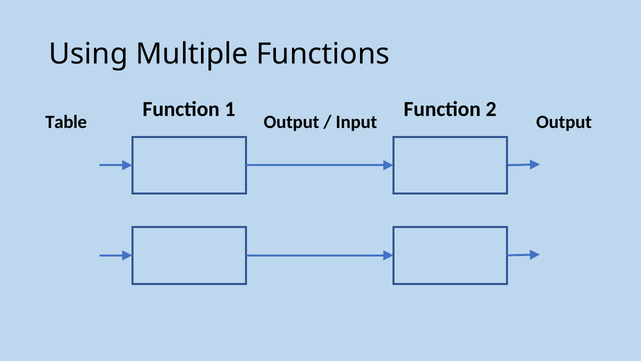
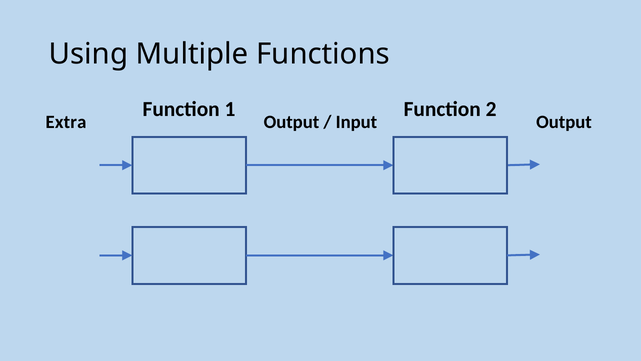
Table: Table -> Extra
